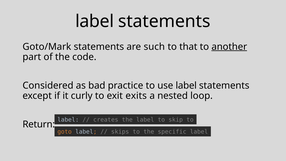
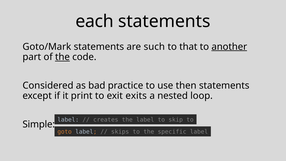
label at (95, 21): label -> each
the at (62, 57) underline: none -> present
use label: label -> then
curly: curly -> print
Return: Return -> Simple
